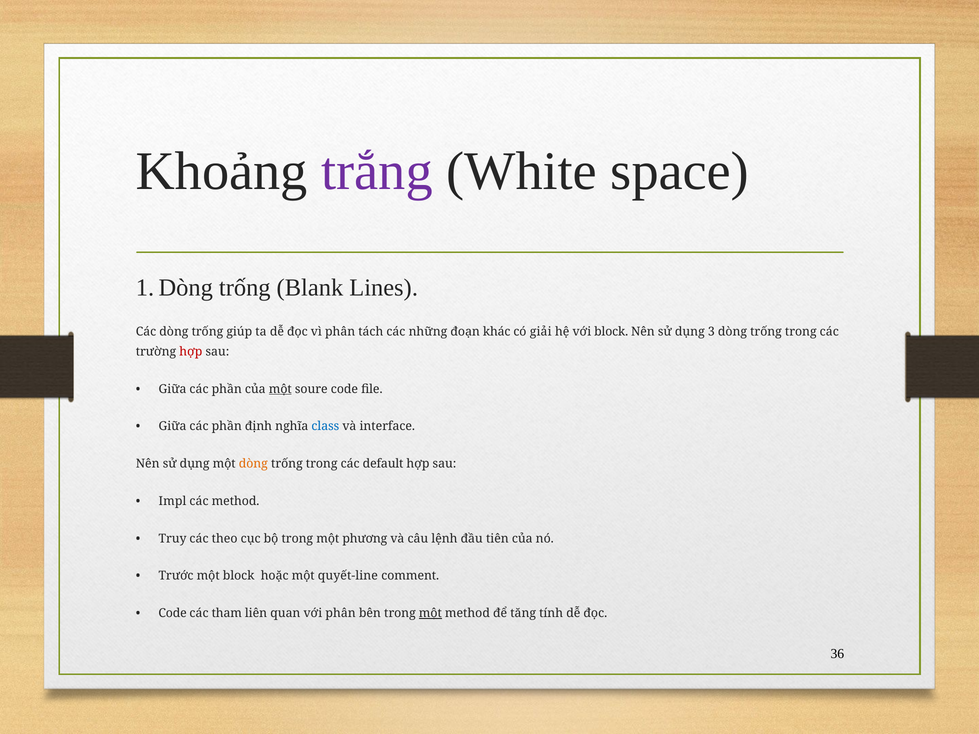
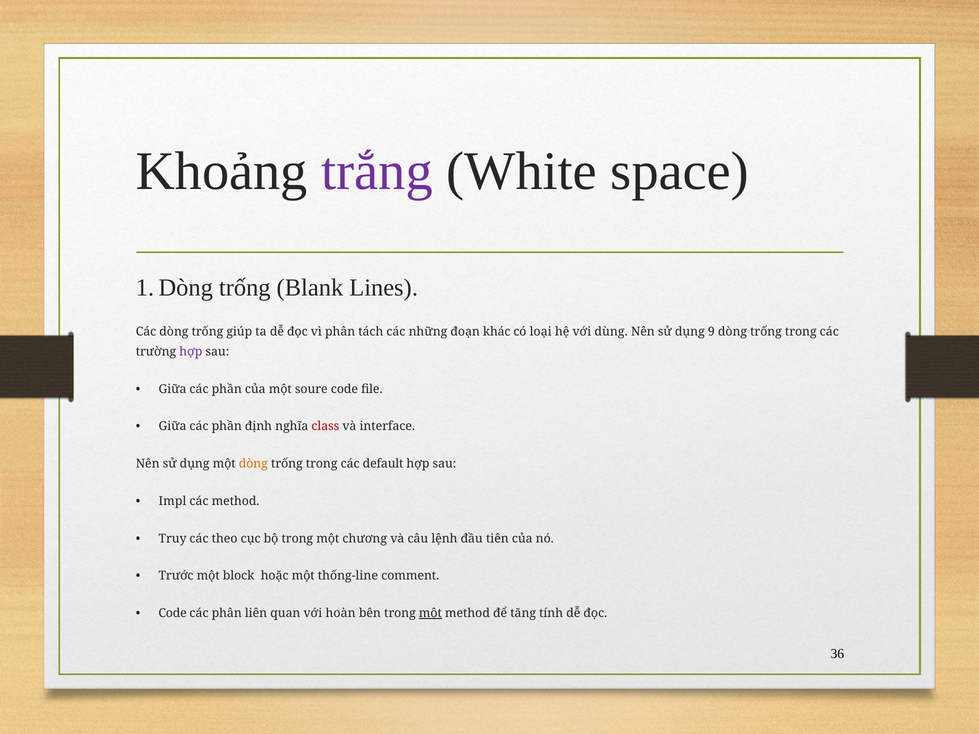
giải: giải -> loại
với block: block -> dùng
3: 3 -> 9
hợp at (191, 352) colour: red -> purple
một at (280, 389) underline: present -> none
class colour: blue -> red
phương: phương -> chương
quyết-line: quyết-line -> thống-line
các tham: tham -> phân
với phân: phân -> hoàn
